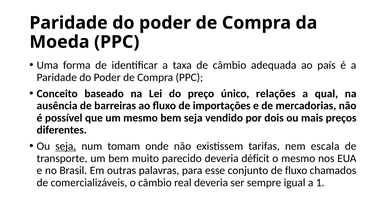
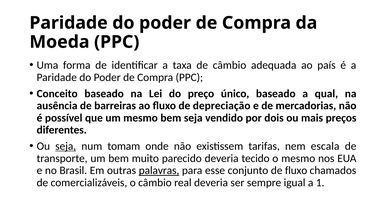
único relações: relações -> baseado
importações: importações -> depreciação
déficit: déficit -> tecido
palavras underline: none -> present
